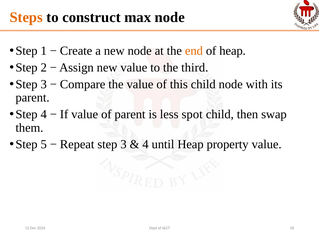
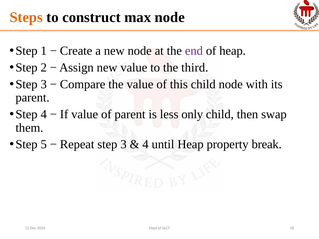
end colour: orange -> purple
spot: spot -> only
property value: value -> break
